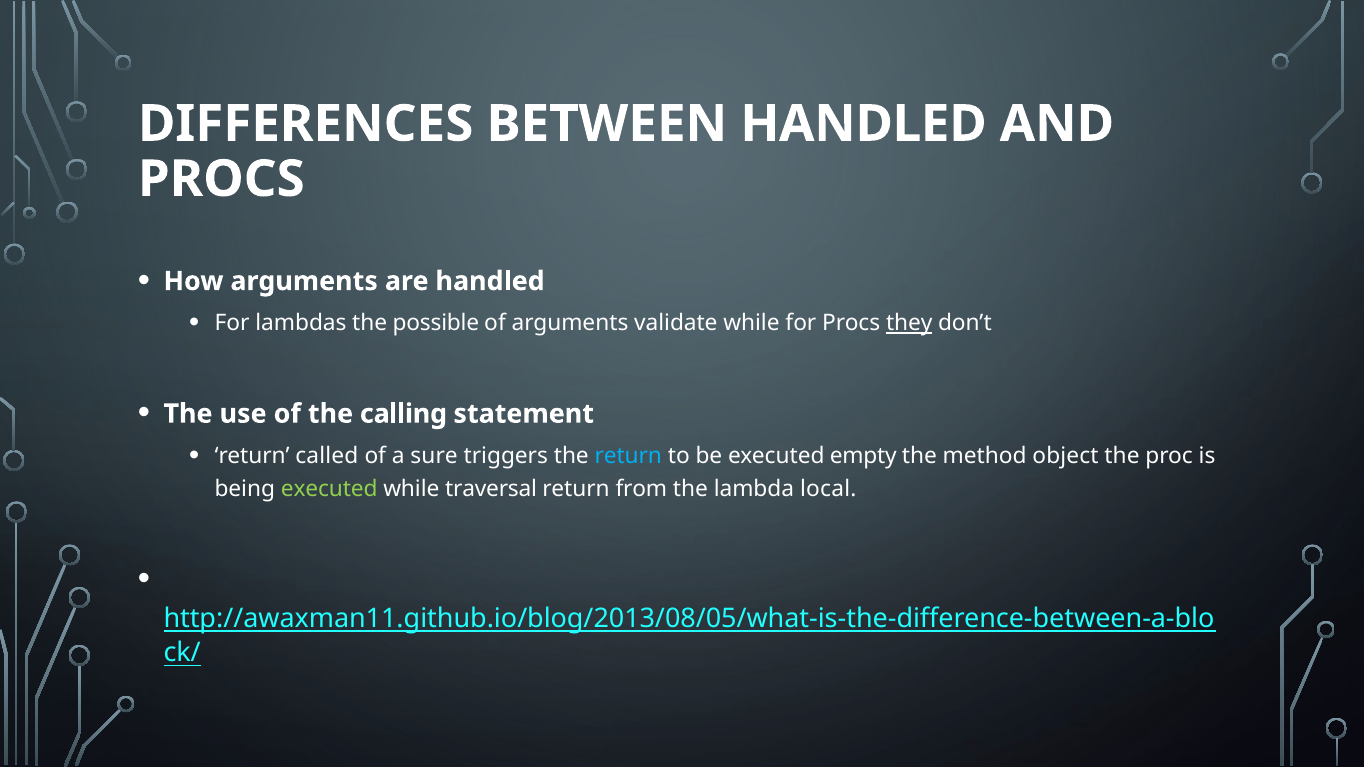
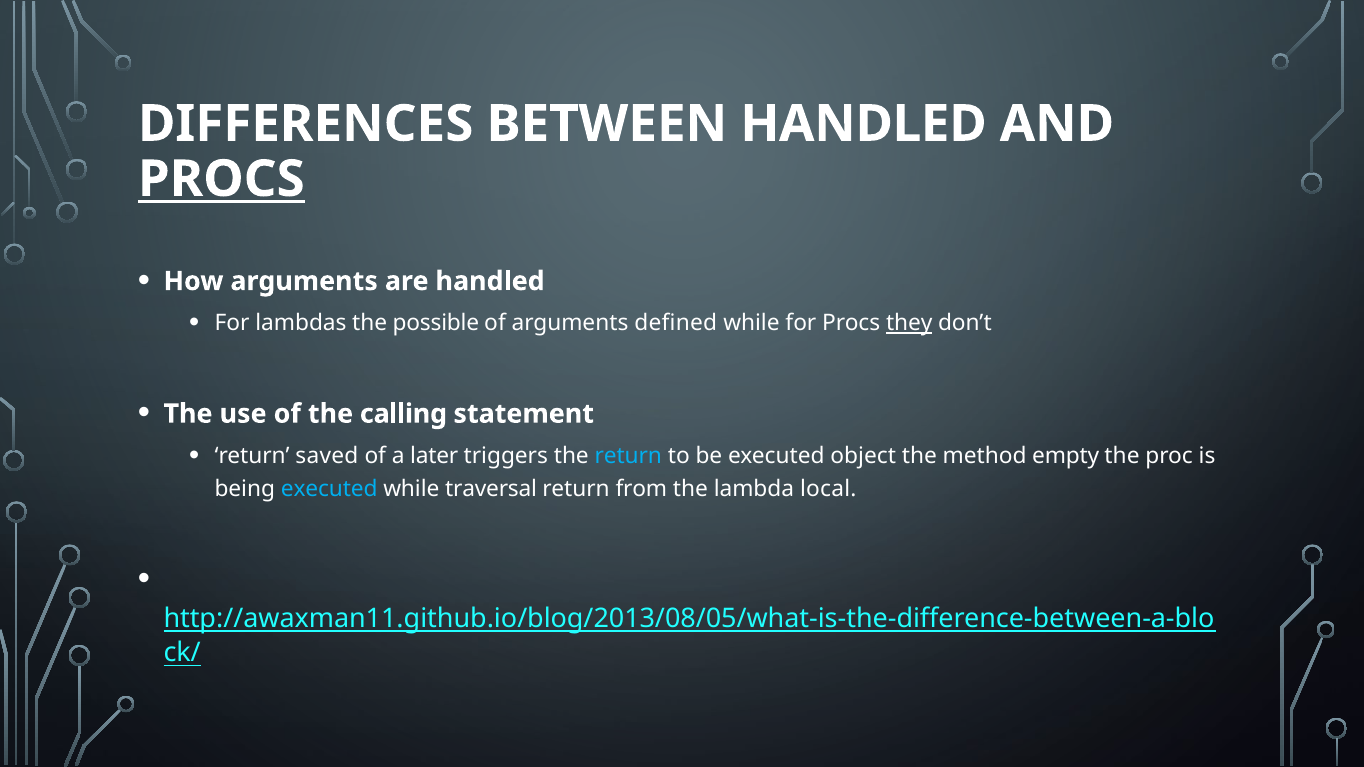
PROCS at (221, 179) underline: none -> present
validate: validate -> defined
called: called -> saved
sure: sure -> later
empty: empty -> object
object: object -> empty
executed at (329, 489) colour: light green -> light blue
